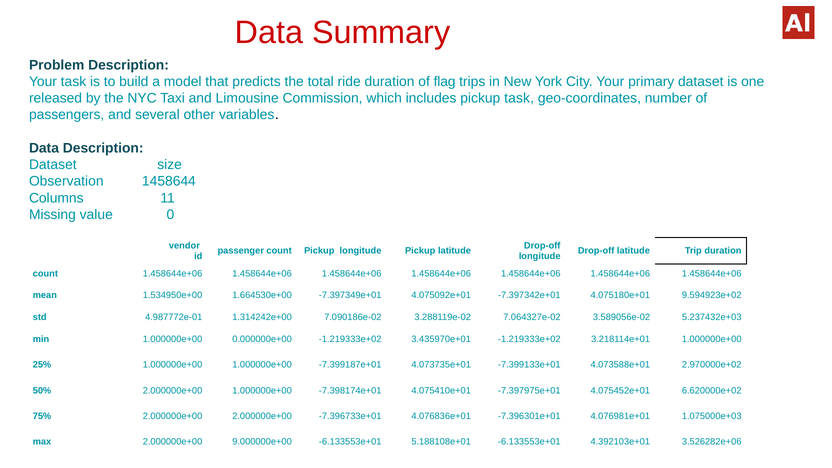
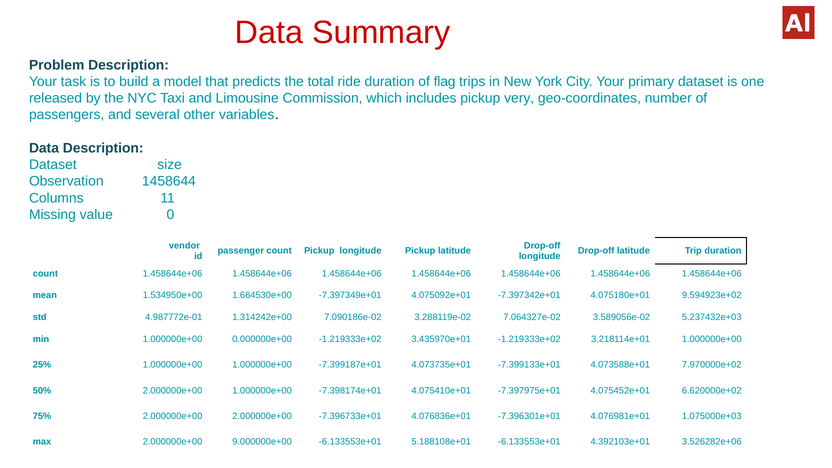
pickup task: task -> very
2.970000e+02: 2.970000e+02 -> 7.970000e+02
